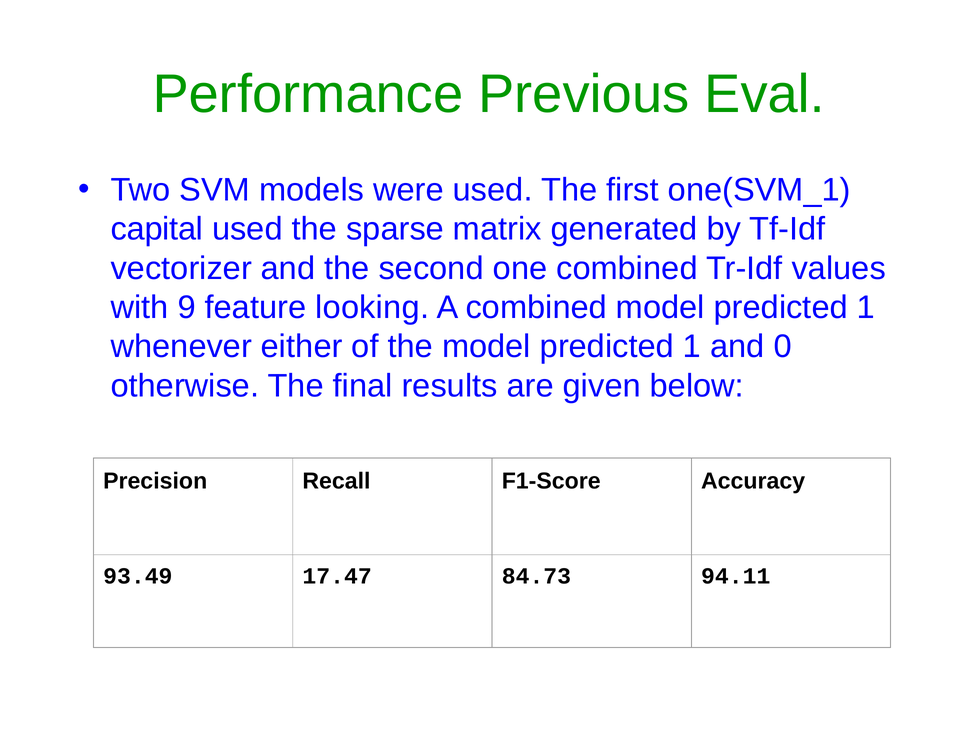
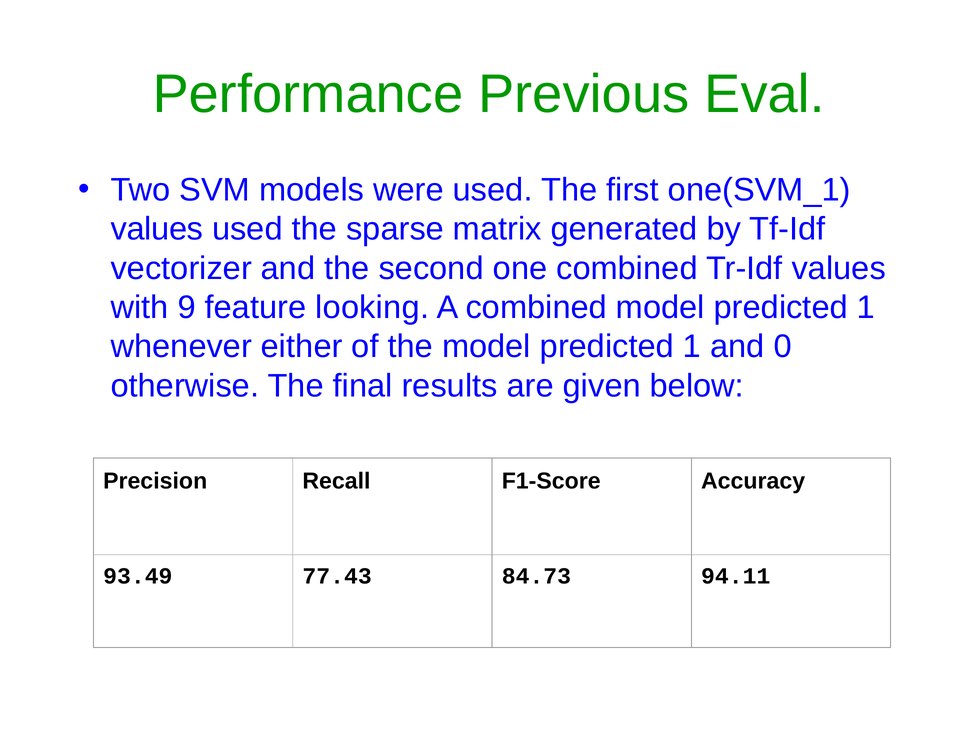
capital at (157, 229): capital -> values
17.47: 17.47 -> 77.43
